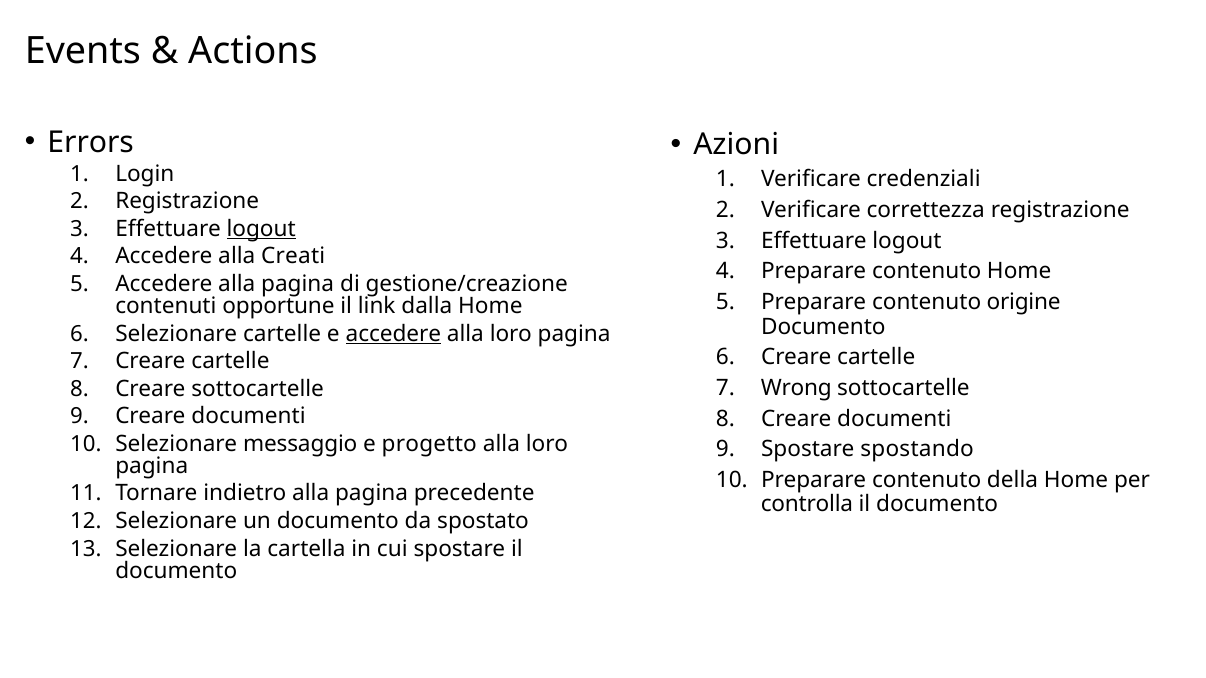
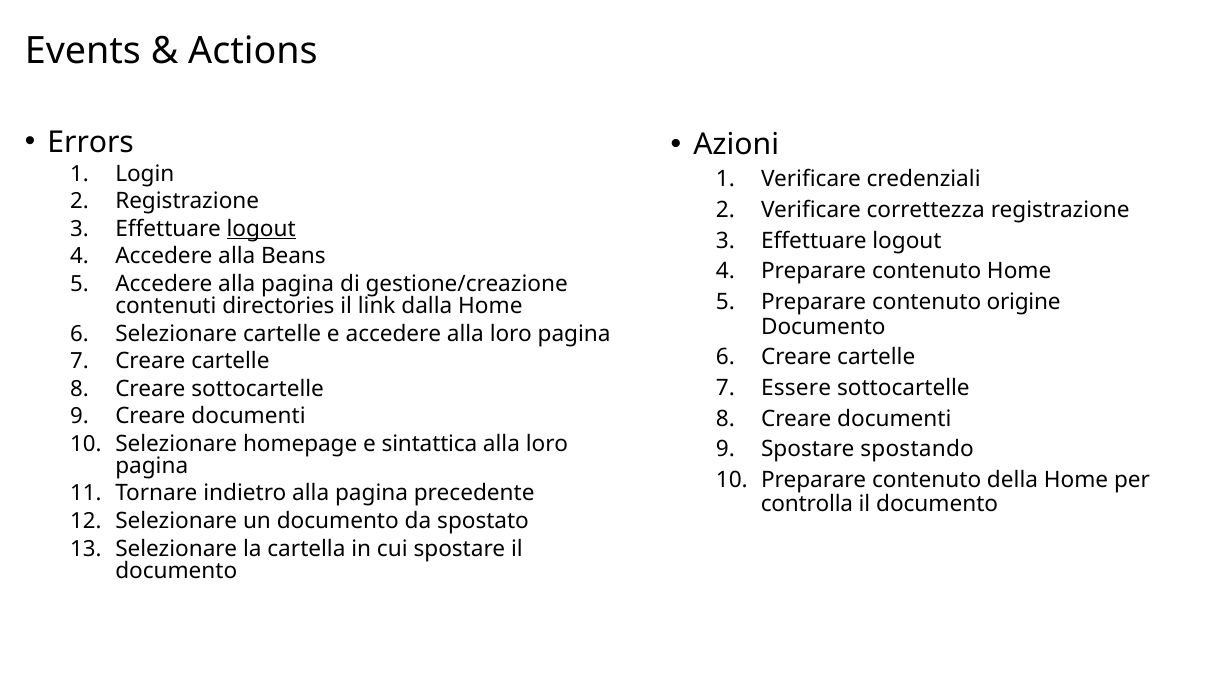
Creati: Creati -> Beans
opportune: opportune -> directories
accedere at (393, 334) underline: present -> none
Wrong: Wrong -> Essere
messaggio: messaggio -> homepage
progetto: progetto -> sintattica
